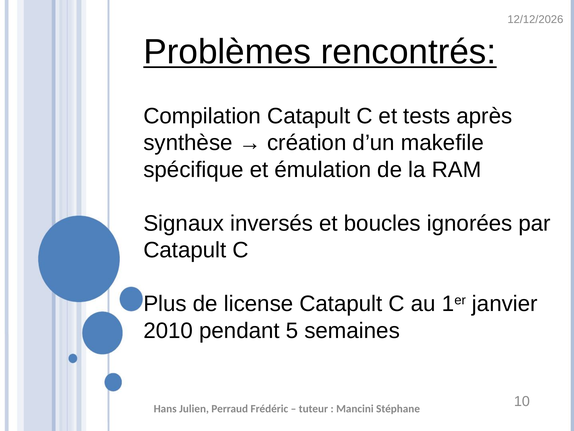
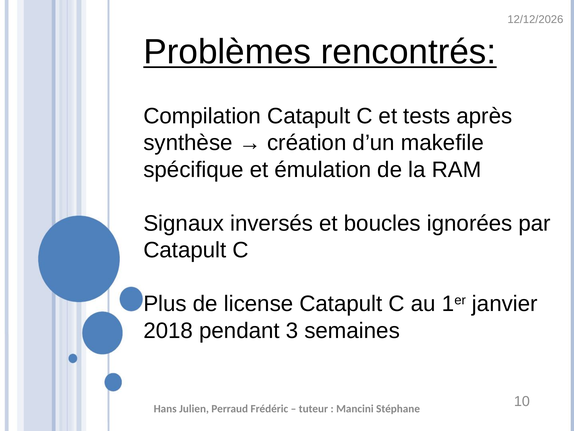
2010: 2010 -> 2018
5: 5 -> 3
